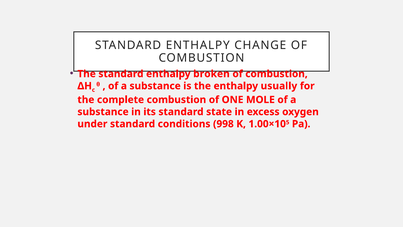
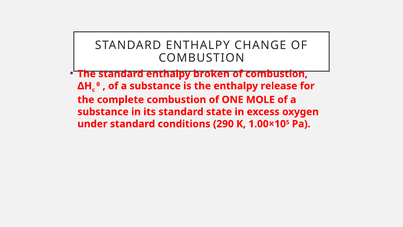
usually: usually -> release
998: 998 -> 290
